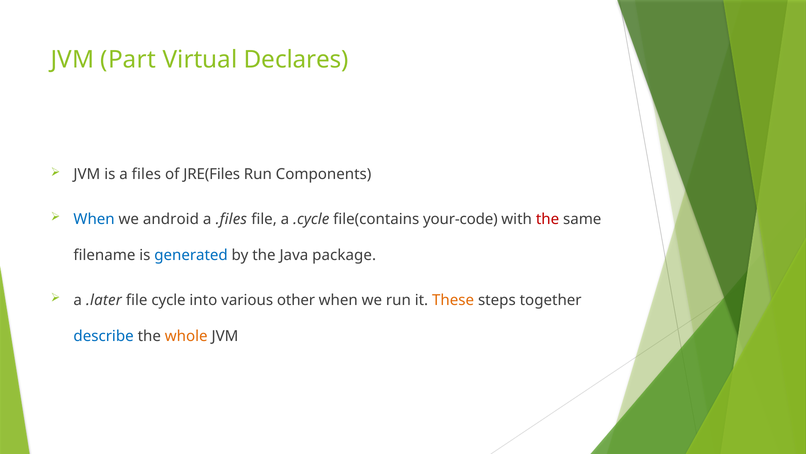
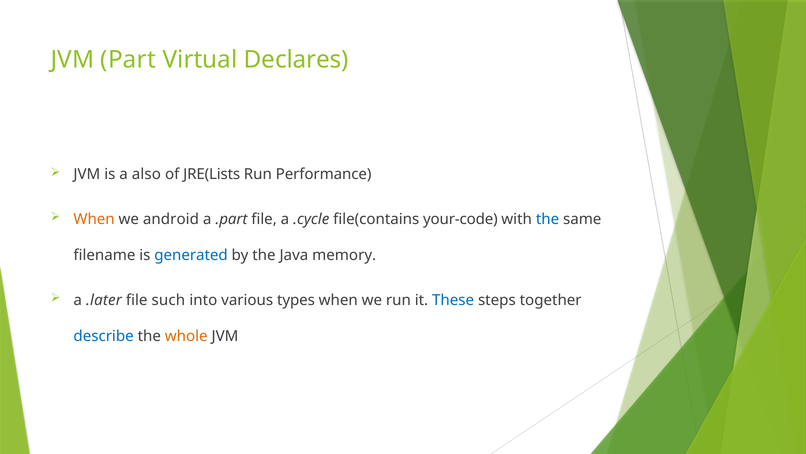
files: files -> also
JRE(Files: JRE(Files -> JRE(Lists
Components: Components -> Performance
When at (94, 219) colour: blue -> orange
.files: .files -> .part
the at (548, 219) colour: red -> blue
package: package -> memory
cycle: cycle -> such
other: other -> types
These colour: orange -> blue
